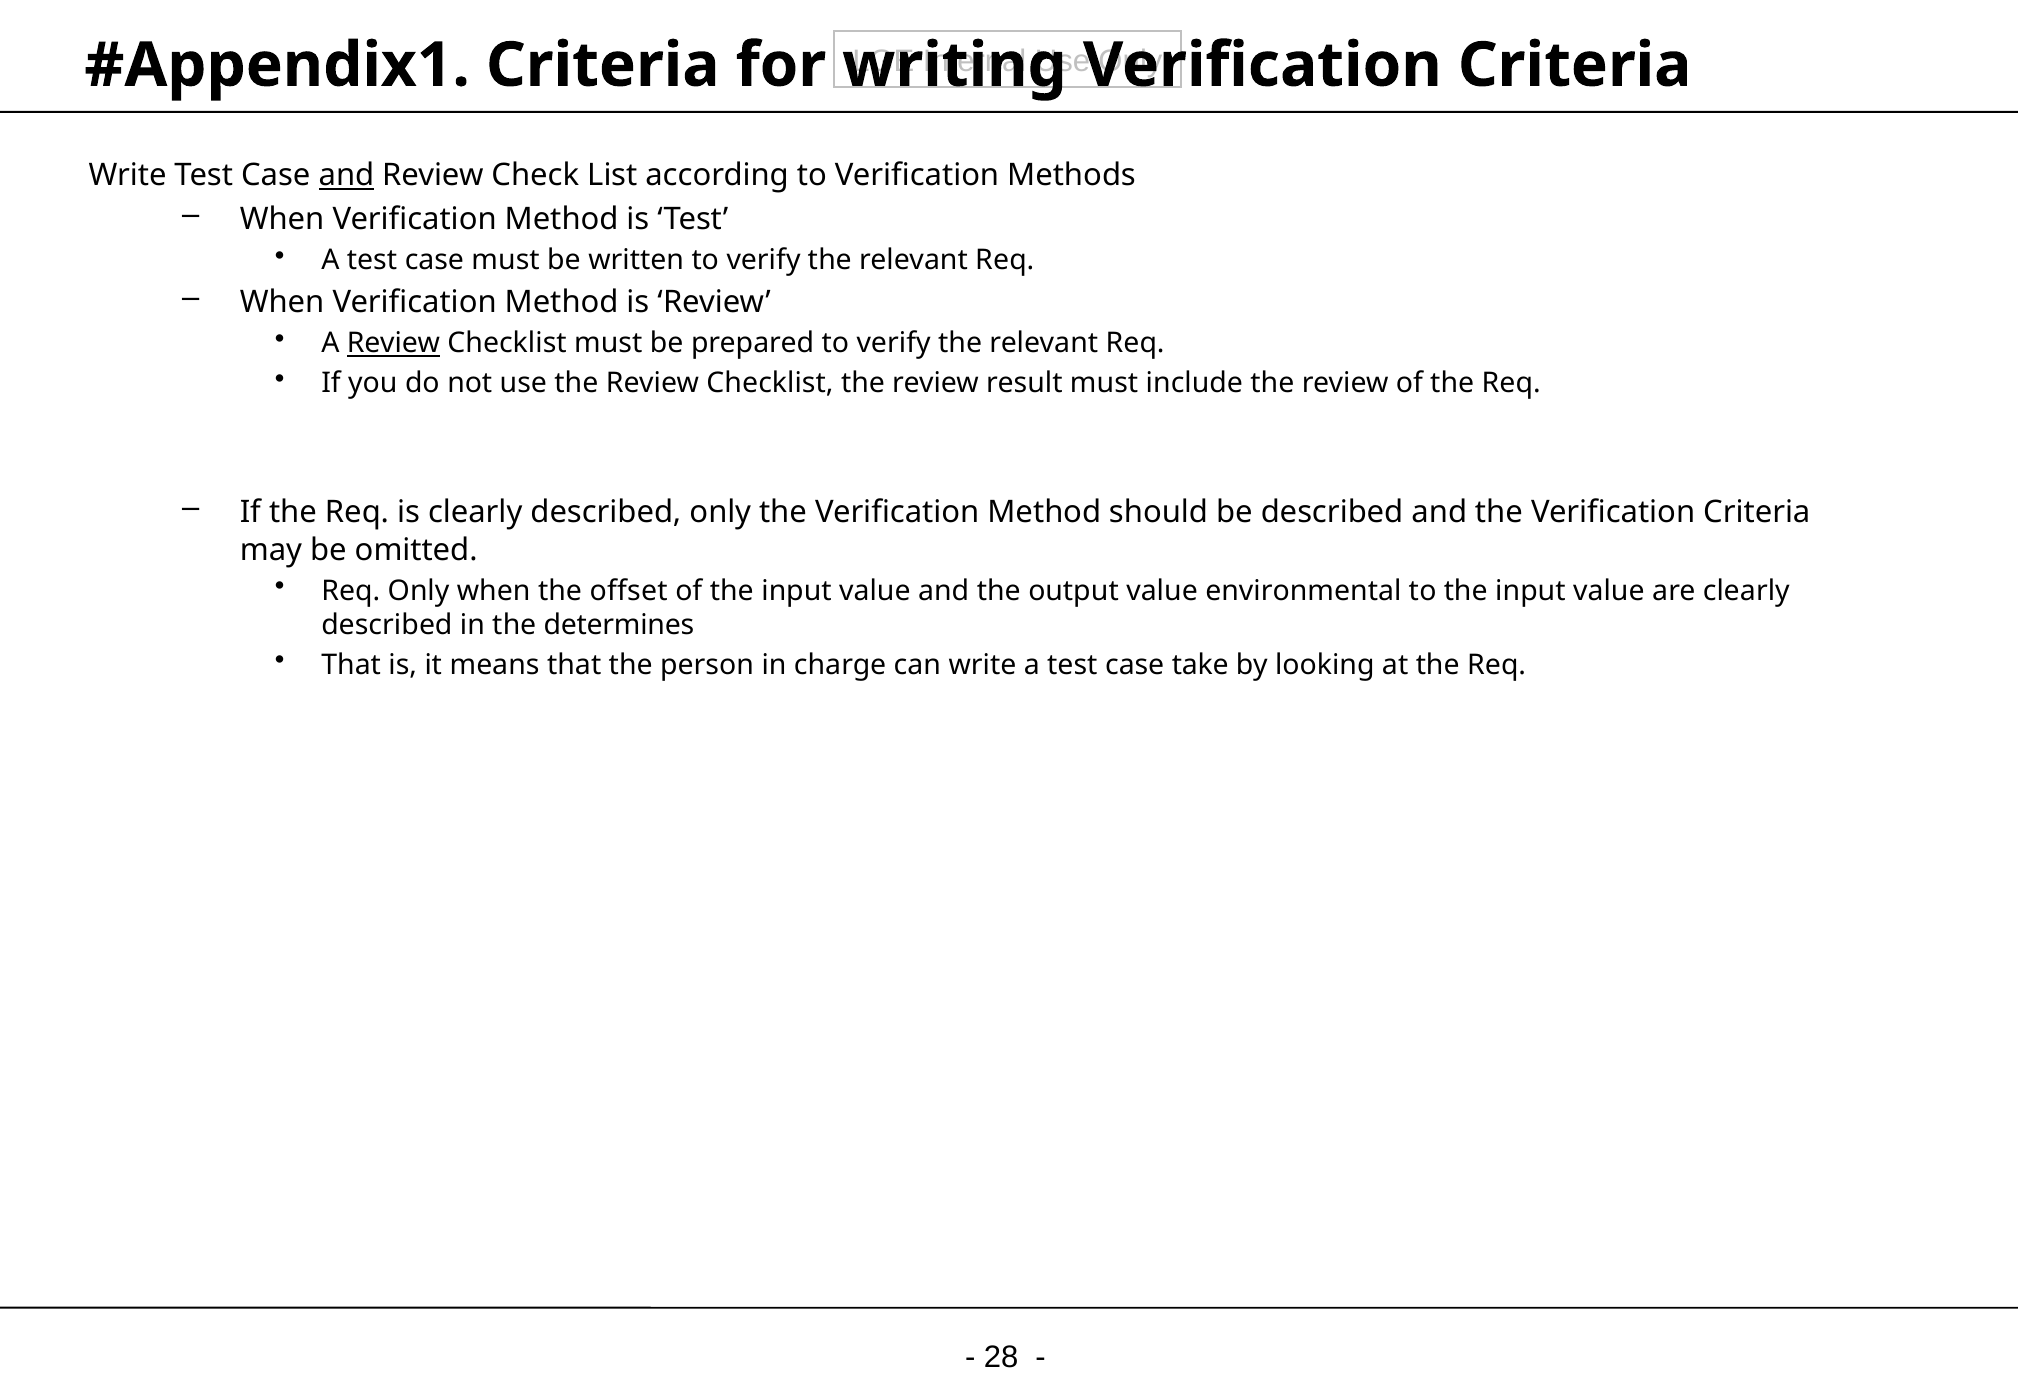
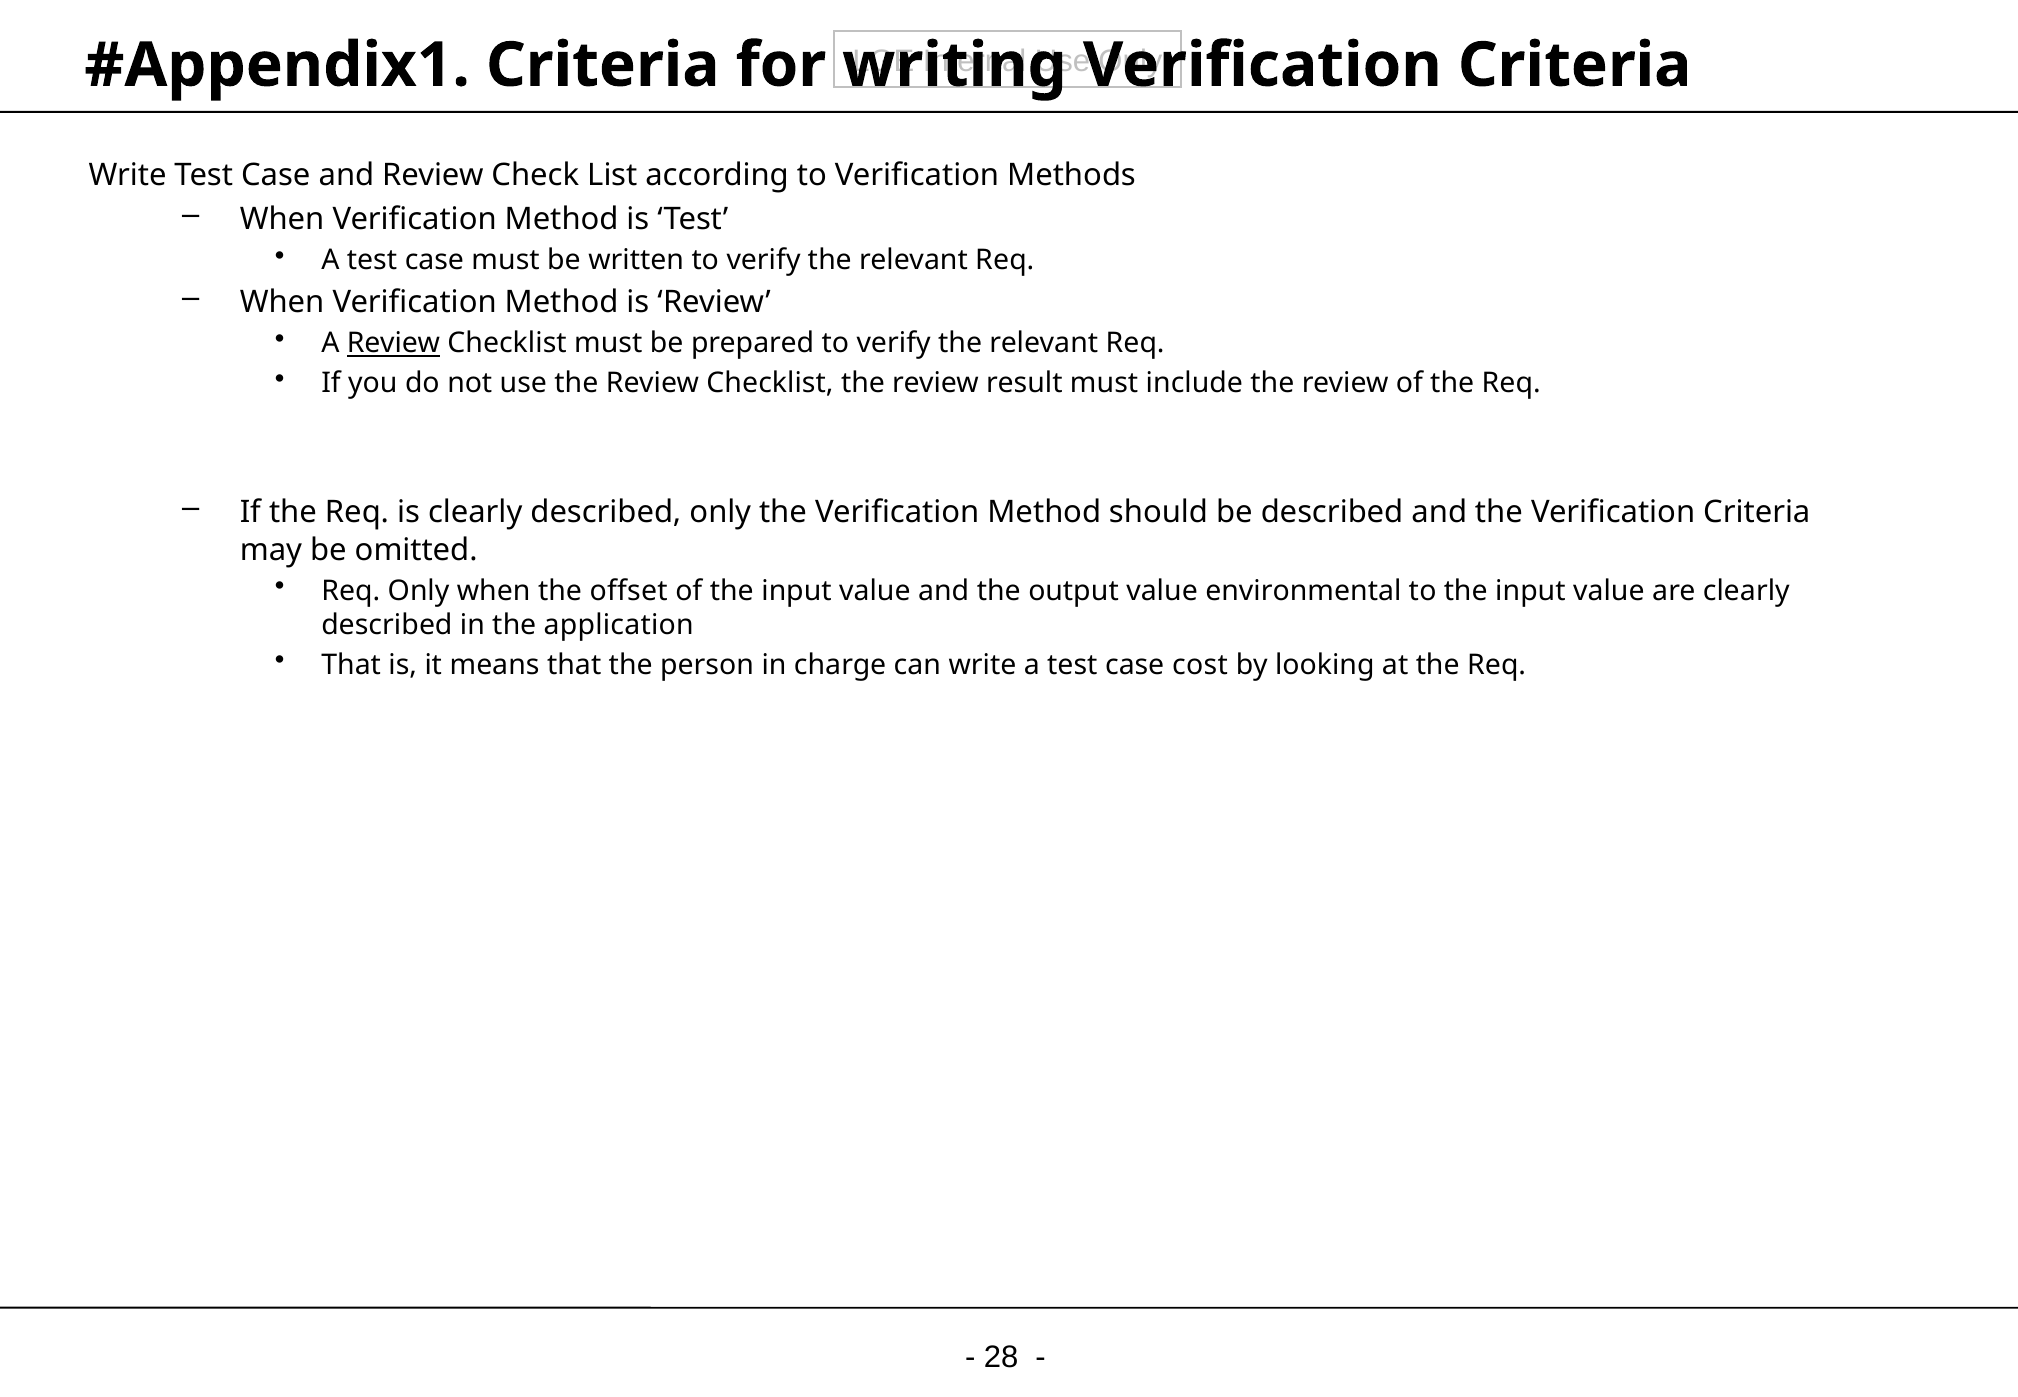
and at (346, 175) underline: present -> none
determines: determines -> application
take: take -> cost
